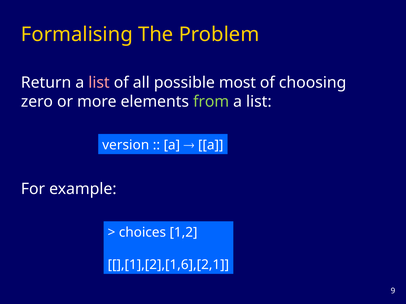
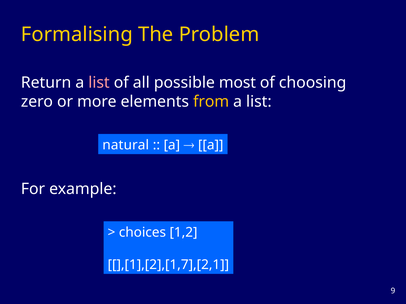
from colour: light green -> yellow
version: version -> natural
],[1],[2],[1,6],[2,1: ],[1],[2],[1,6],[2,1 -> ],[1],[2],[1,7],[2,1
